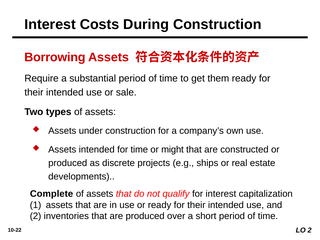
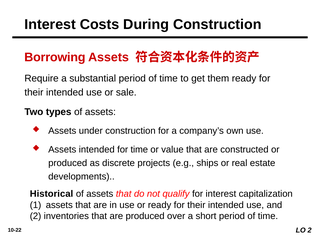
might: might -> value
Complete: Complete -> Historical
